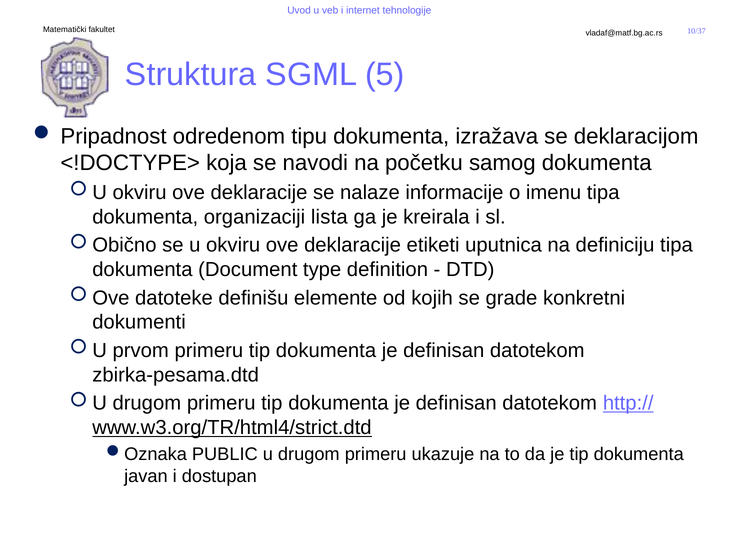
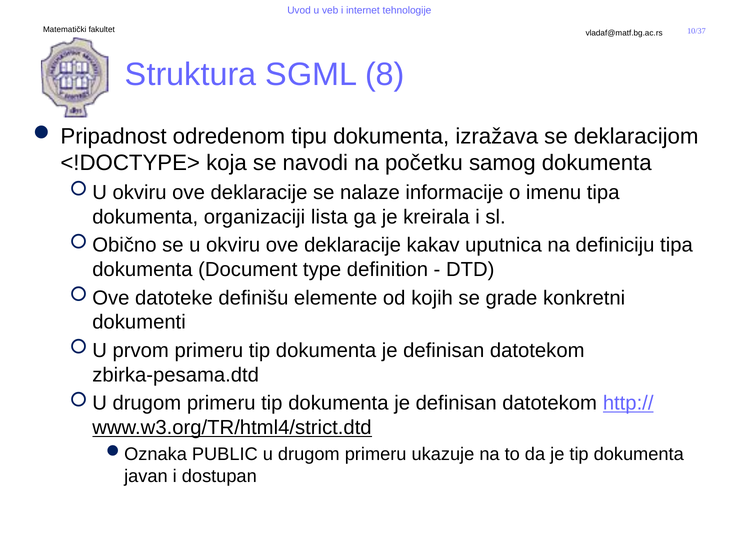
5: 5 -> 8
etiketi: etiketi -> kakav
